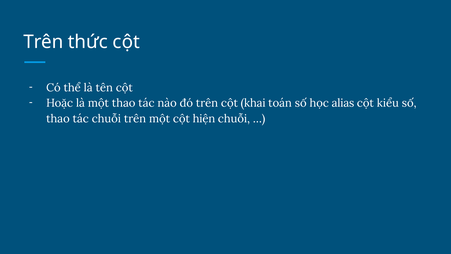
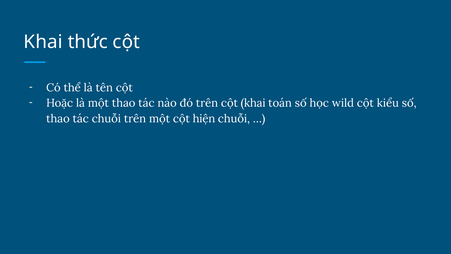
Trên at (43, 42): Trên -> Khai
alias: alias -> wild
